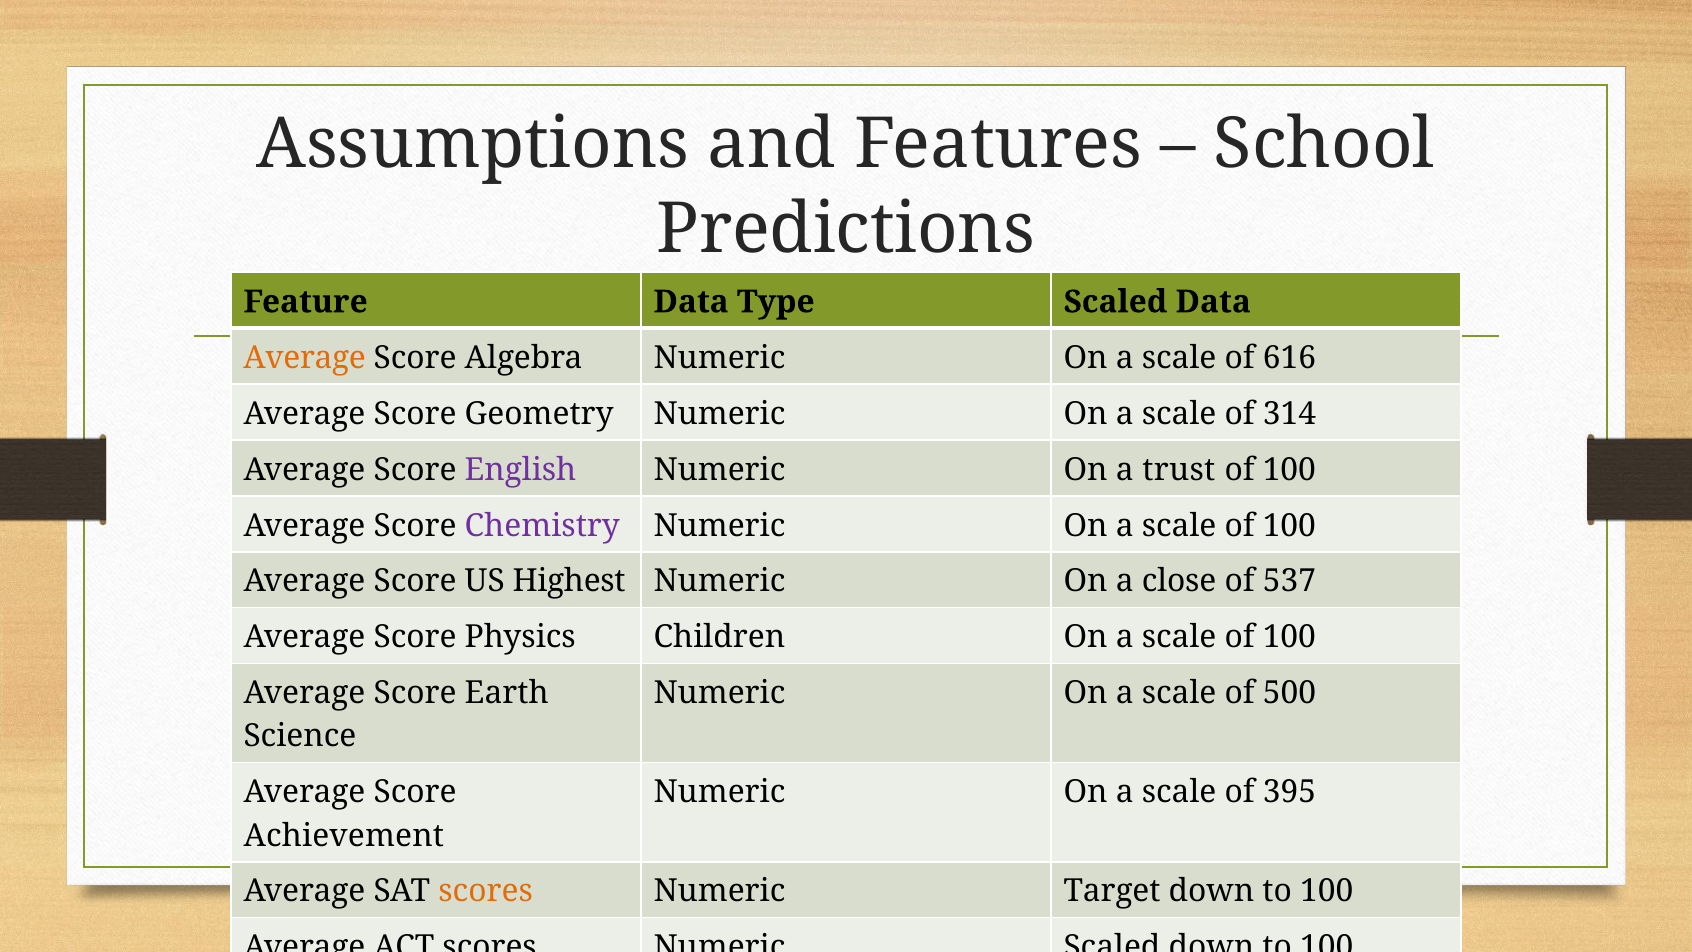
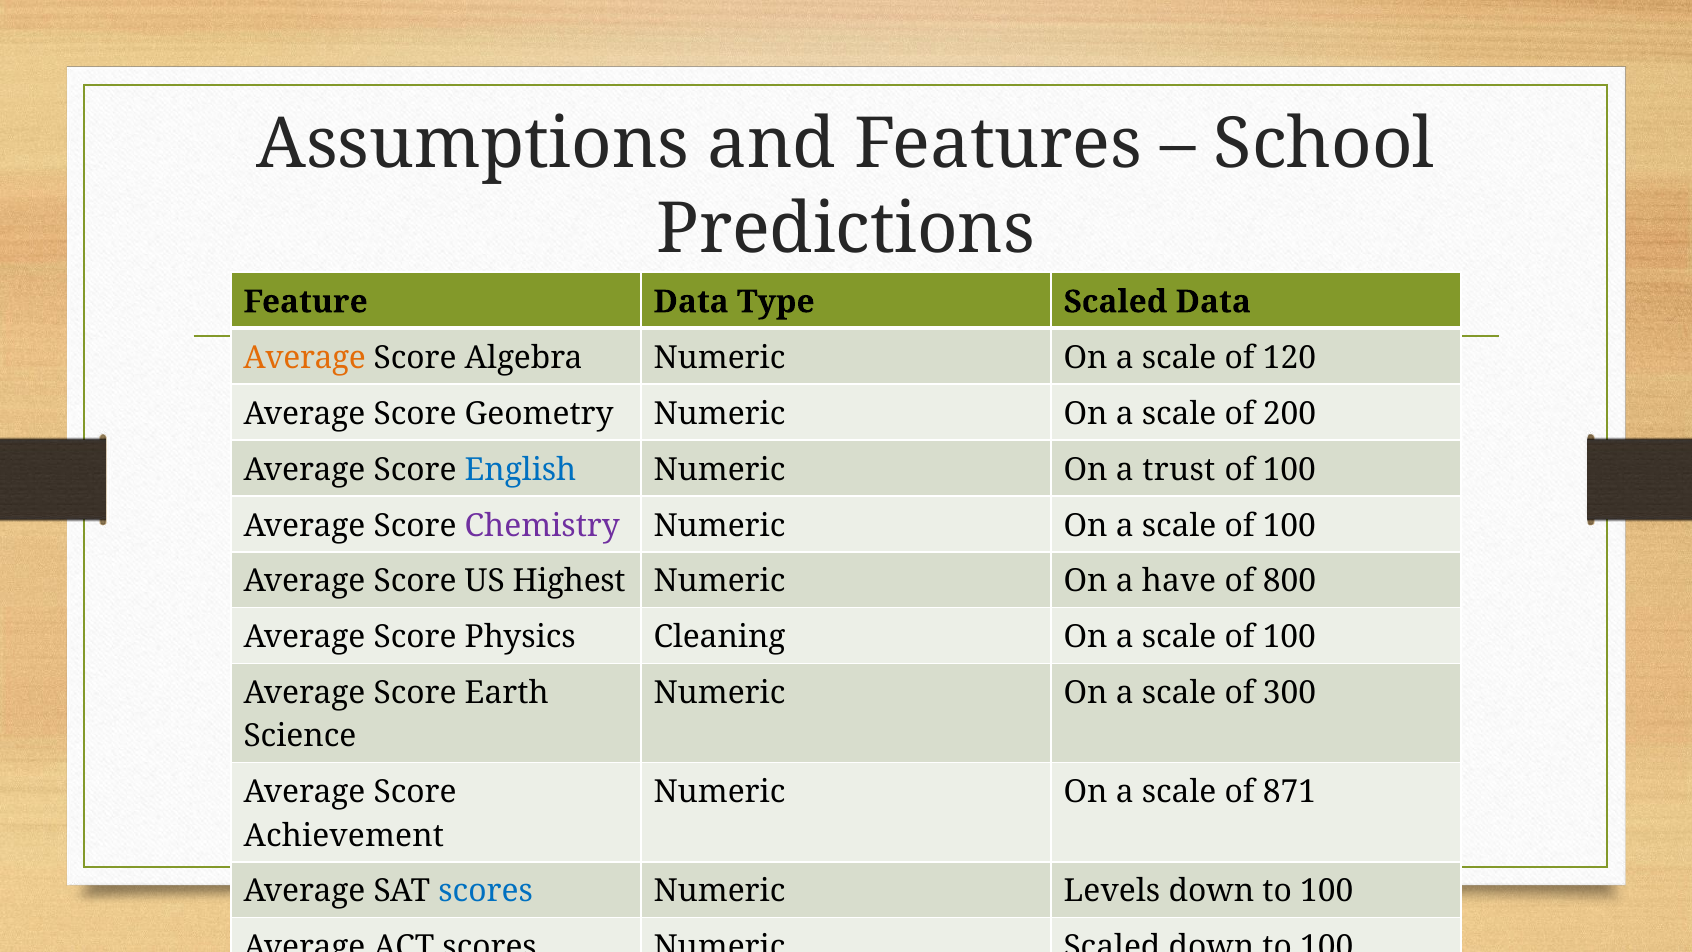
616: 616 -> 120
314: 314 -> 200
English colour: purple -> blue
close: close -> have
537: 537 -> 800
Children: Children -> Cleaning
500: 500 -> 300
395: 395 -> 871
scores at (486, 891) colour: orange -> blue
Target: Target -> Levels
